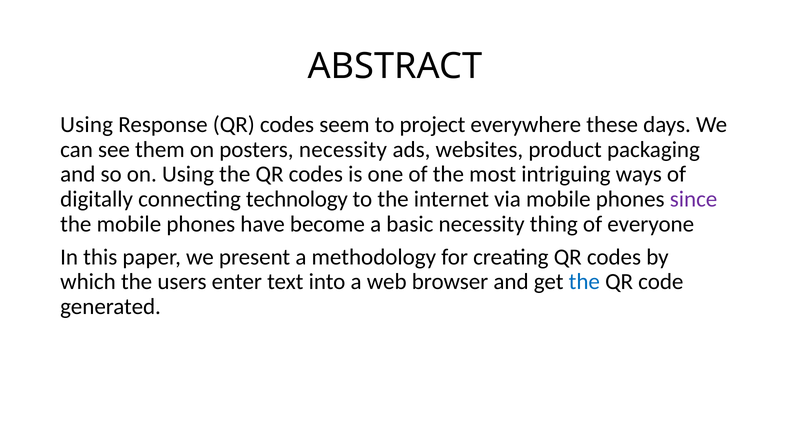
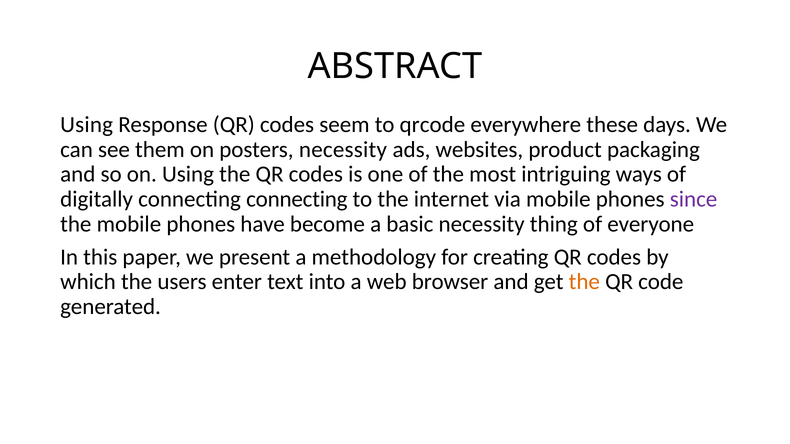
project: project -> qrcode
connecting technology: technology -> connecting
the at (584, 282) colour: blue -> orange
